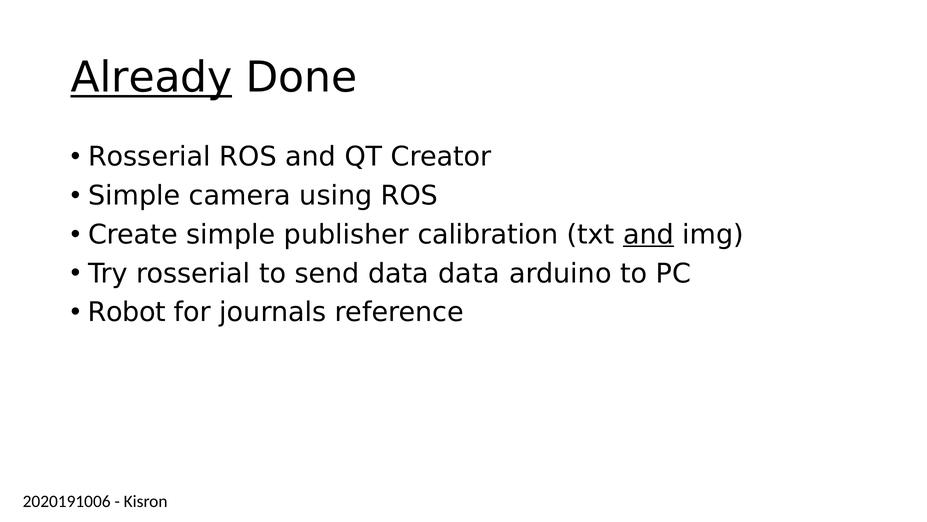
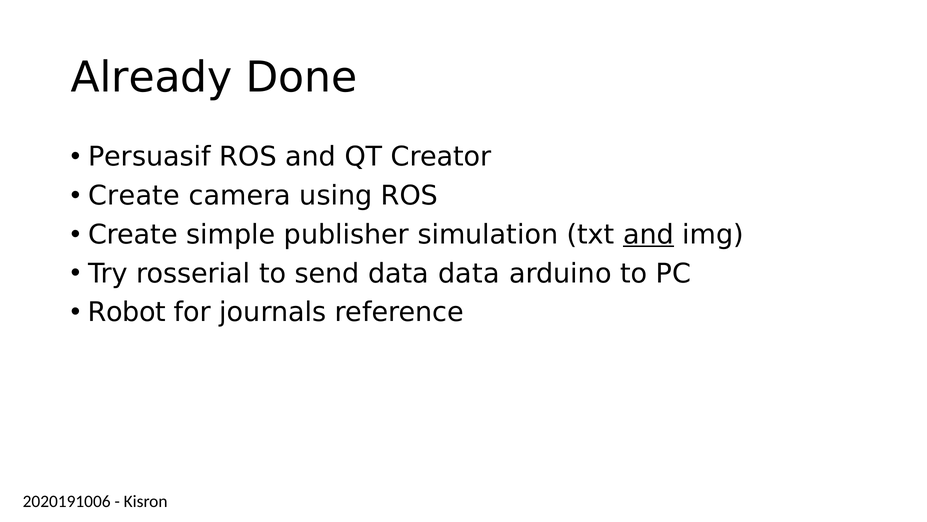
Already underline: present -> none
Rosserial at (149, 157): Rosserial -> Persuasif
Simple at (134, 196): Simple -> Create
calibration: calibration -> simulation
